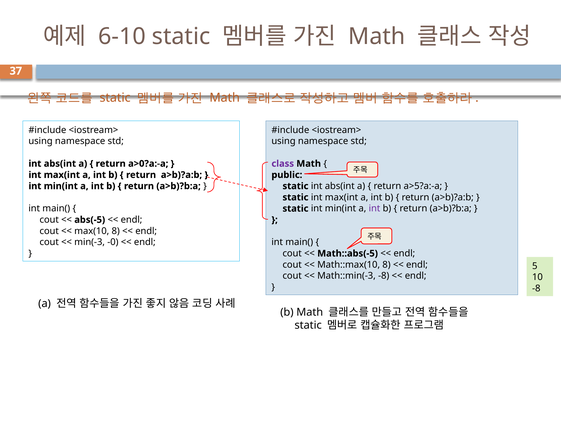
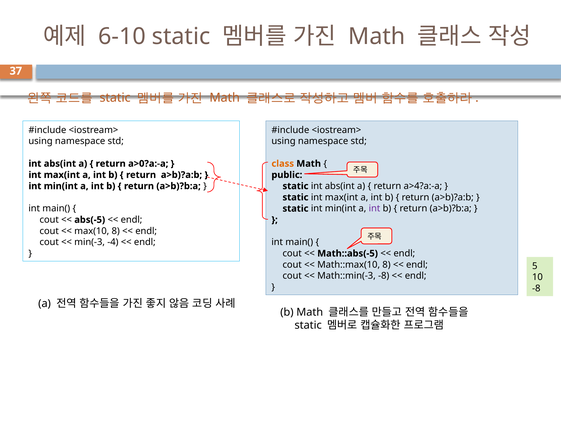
class colour: purple -> orange
a>5?a:-a: a>5?a:-a -> a>4?a:-a
-0: -0 -> -4
